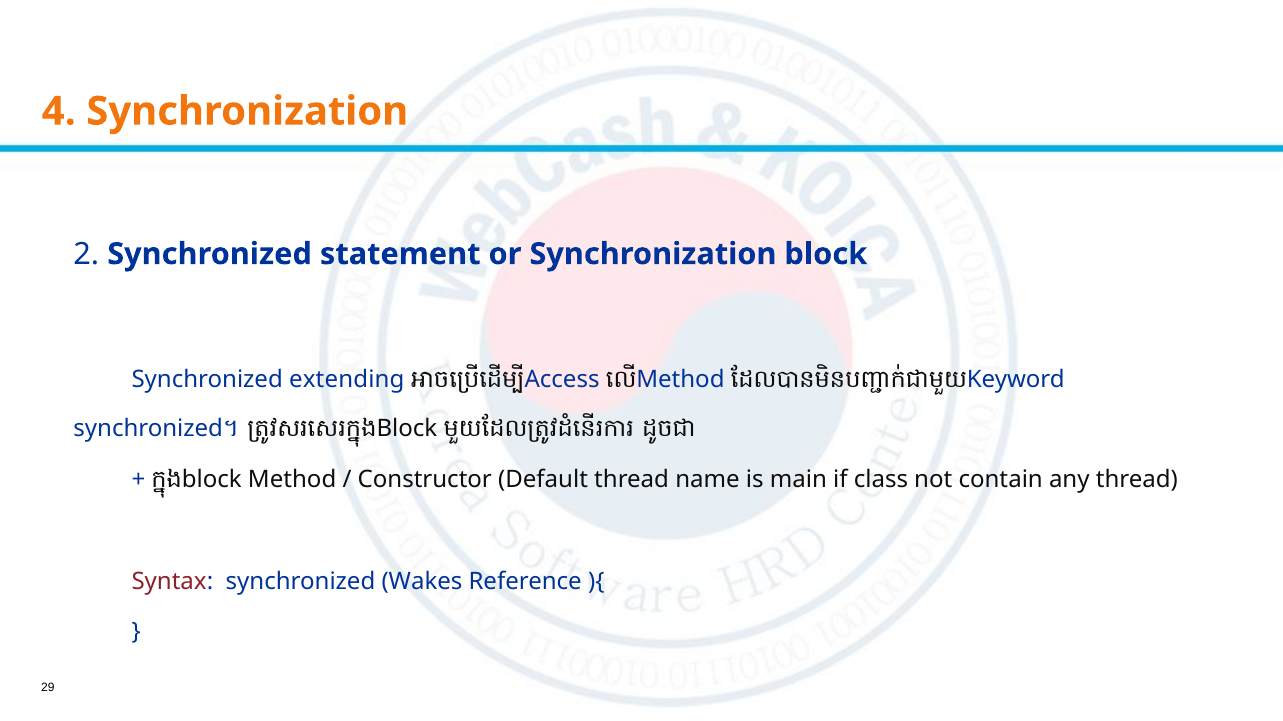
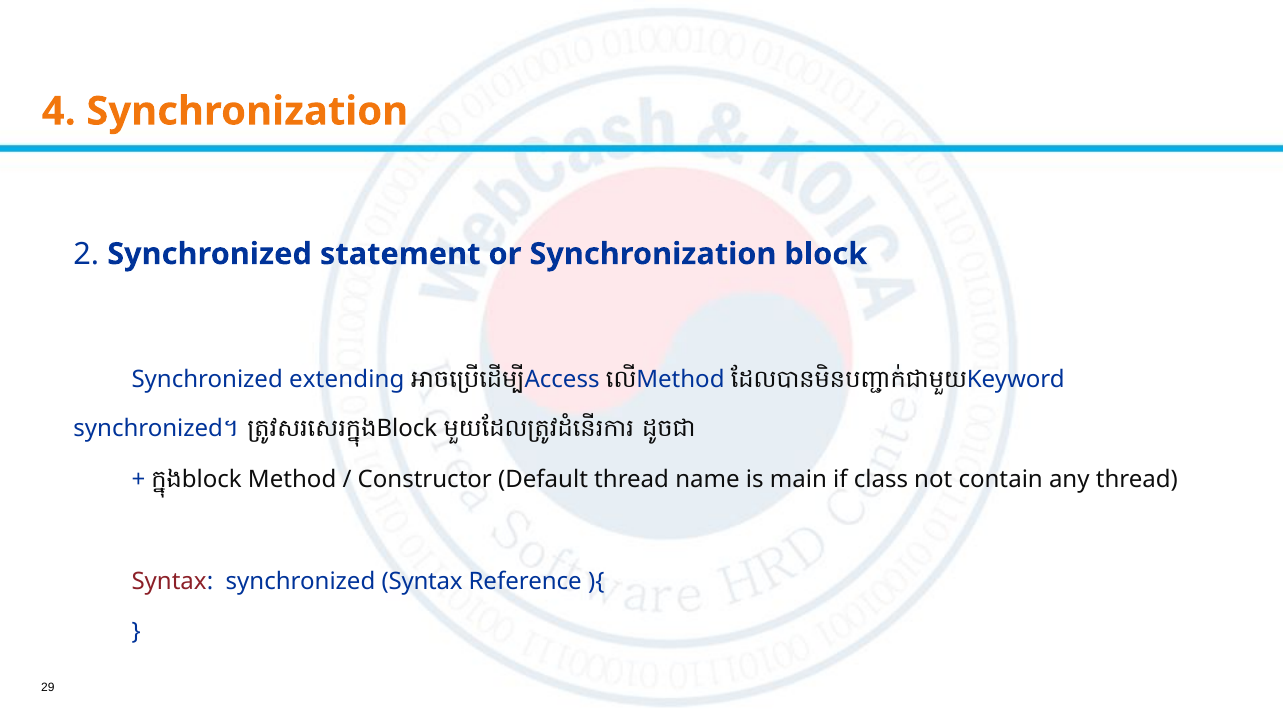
synchronized Wakes: Wakes -> Syntax
